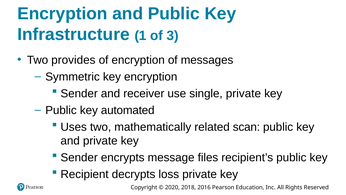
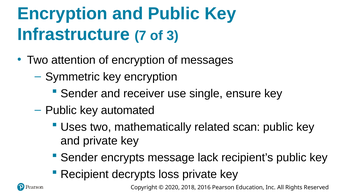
1: 1 -> 7
provides: provides -> attention
single private: private -> ensure
files: files -> lack
